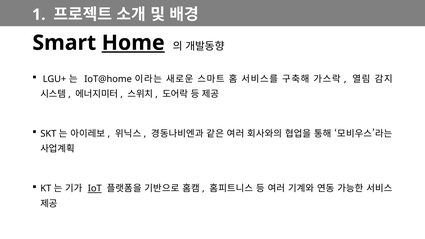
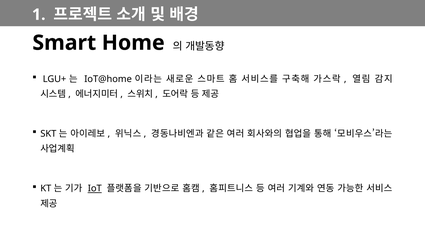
Home underline: present -> none
